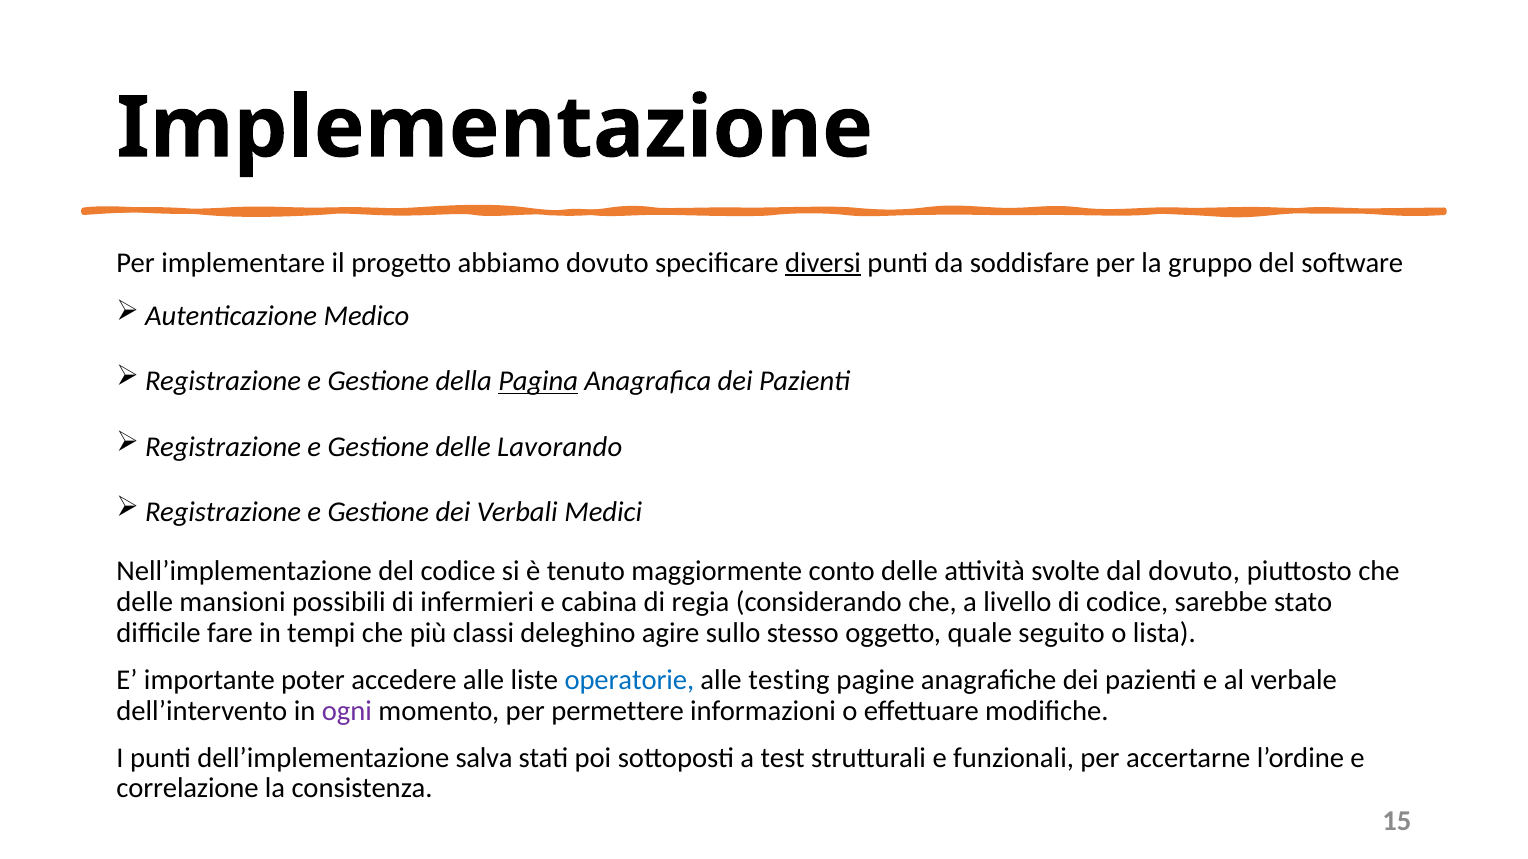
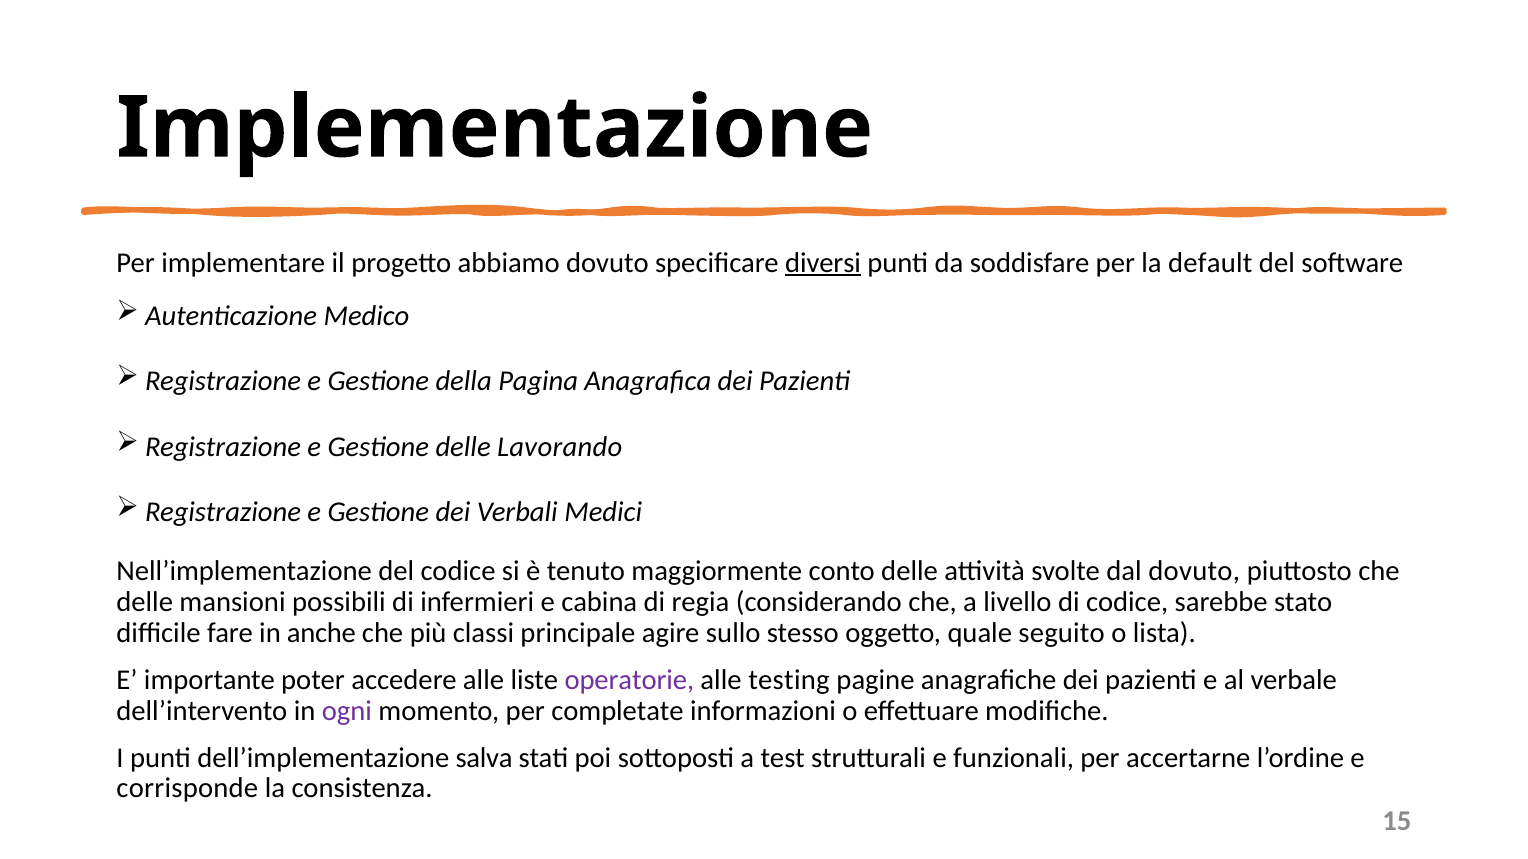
gruppo: gruppo -> default
Pagina underline: present -> none
tempi: tempi -> anche
deleghino: deleghino -> principale
operatorie colour: blue -> purple
permettere: permettere -> completate
correlazione: correlazione -> corrisponde
